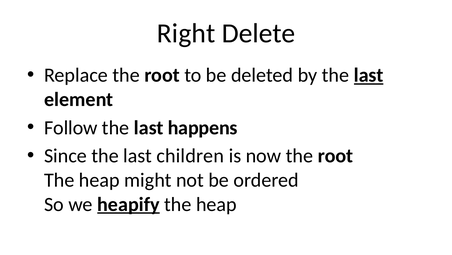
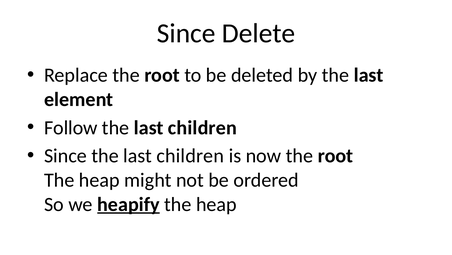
Right at (186, 33): Right -> Since
last at (369, 75) underline: present -> none
happens at (203, 127): happens -> children
